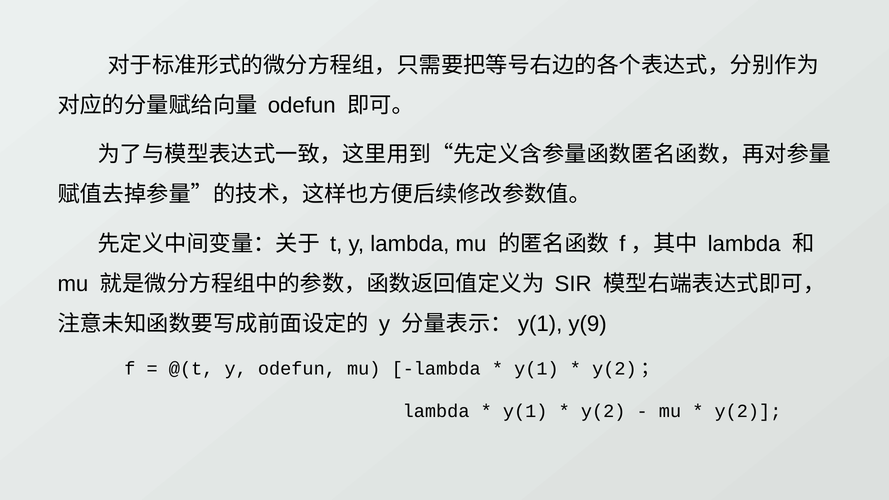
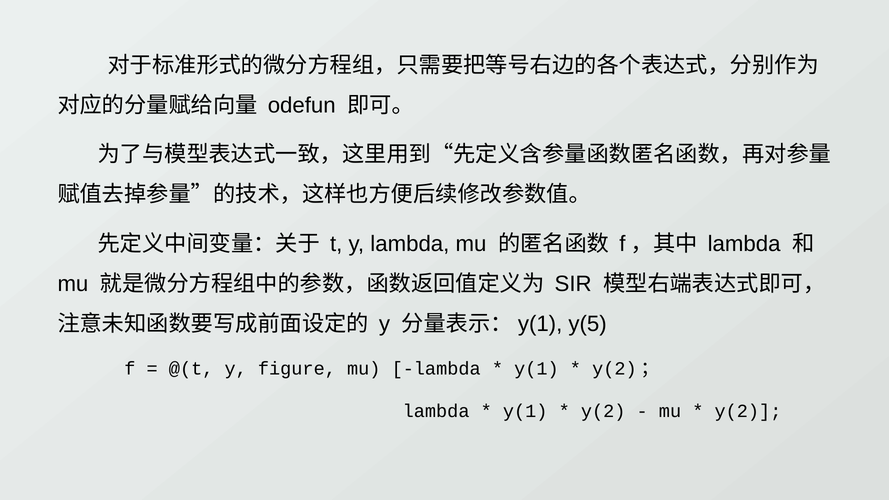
y(9: y(9 -> y(5
y odefun: odefun -> figure
